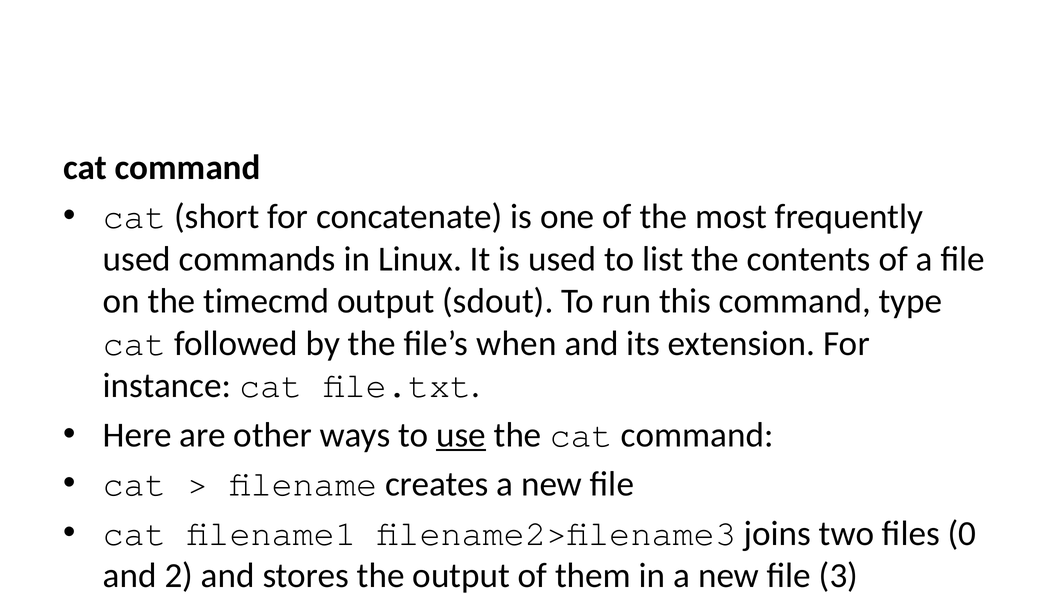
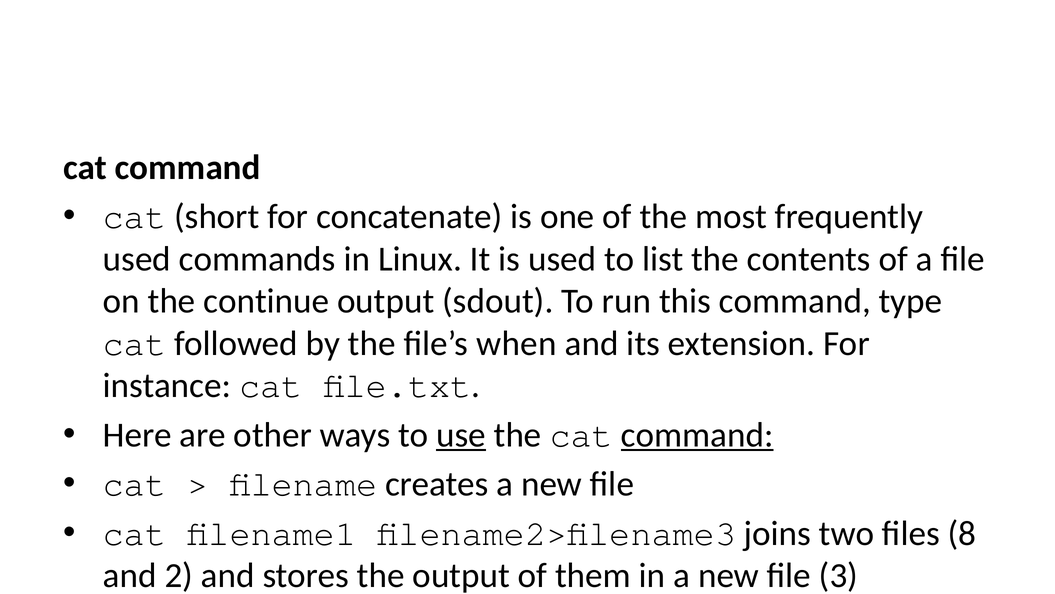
timecmd: timecmd -> continue
command at (697, 435) underline: none -> present
0: 0 -> 8
